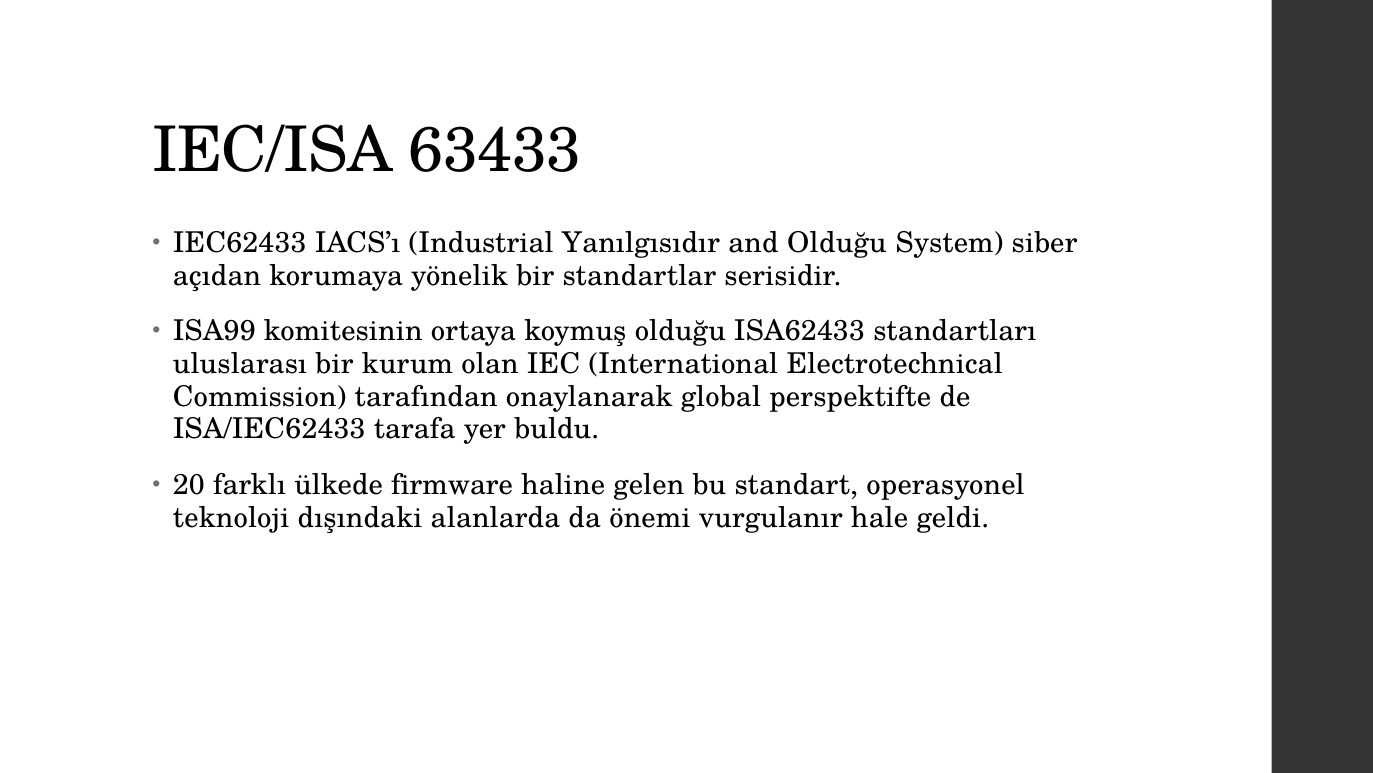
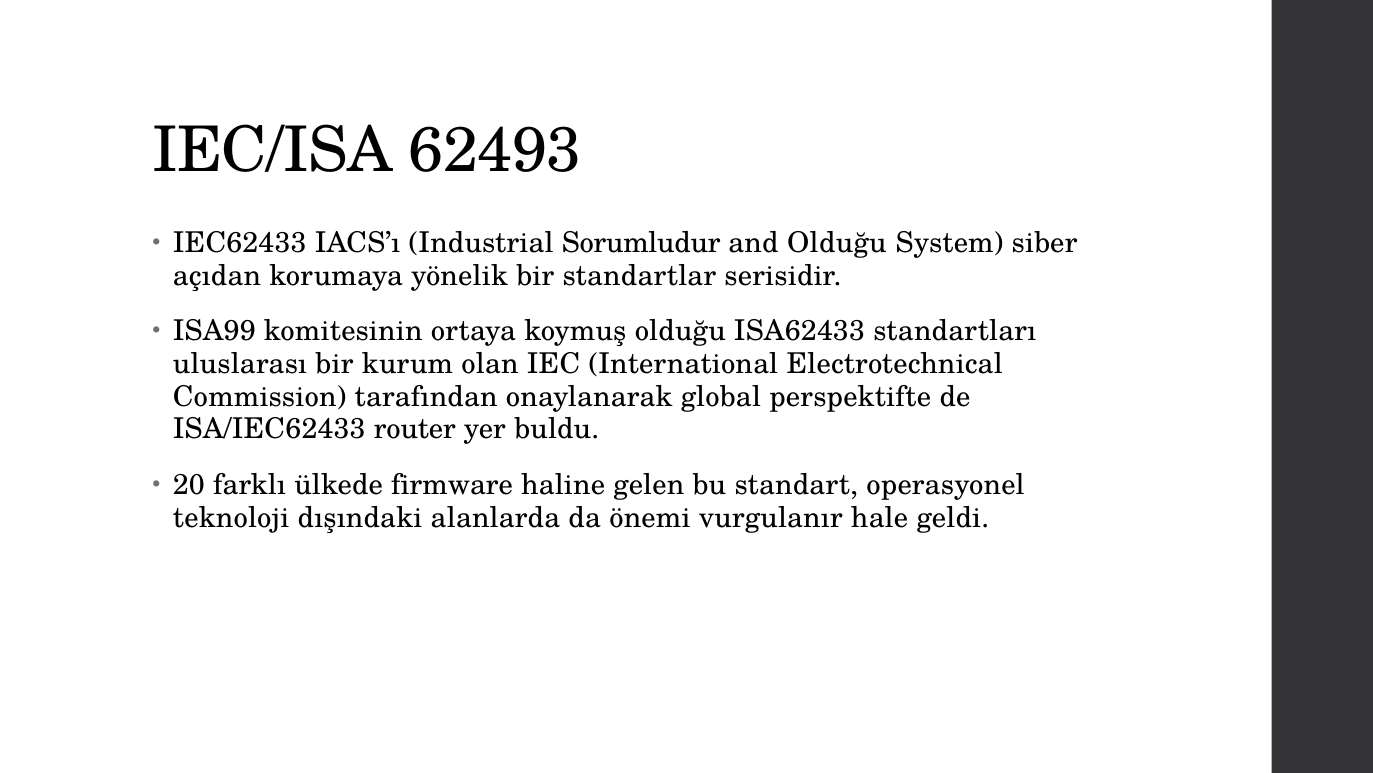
63433: 63433 -> 62493
Yanılgısıdır: Yanılgısıdır -> Sorumludur
tarafa: tarafa -> router
